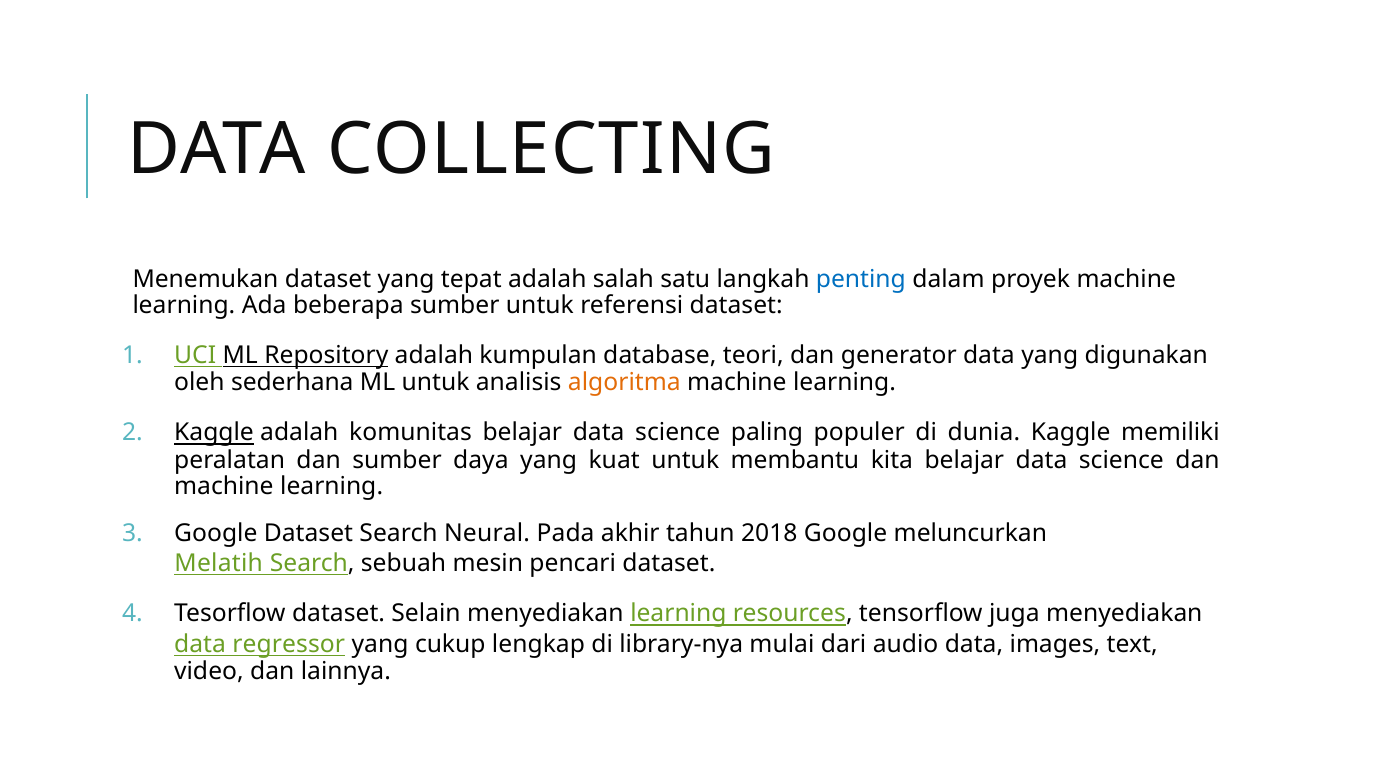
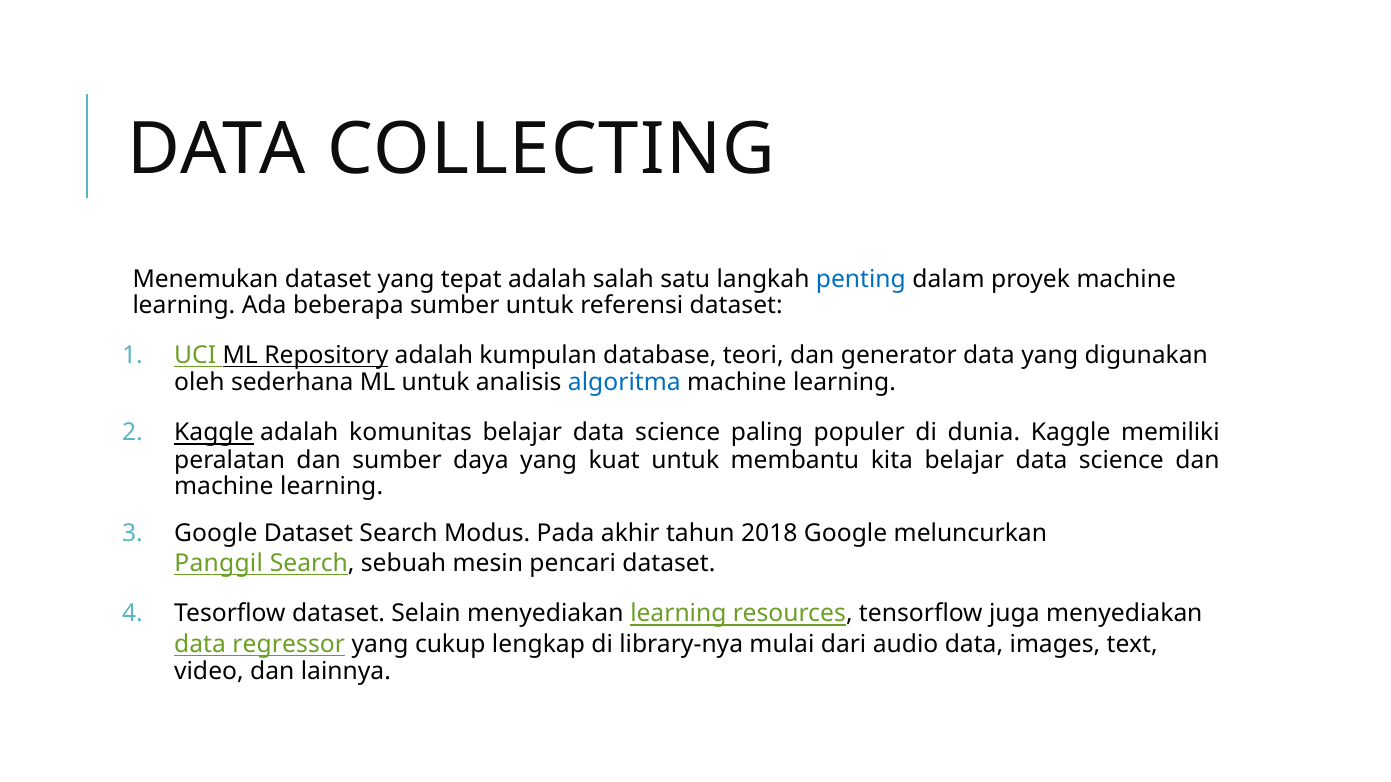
algoritma colour: orange -> blue
Neural: Neural -> Modus
Melatih: Melatih -> Panggil
